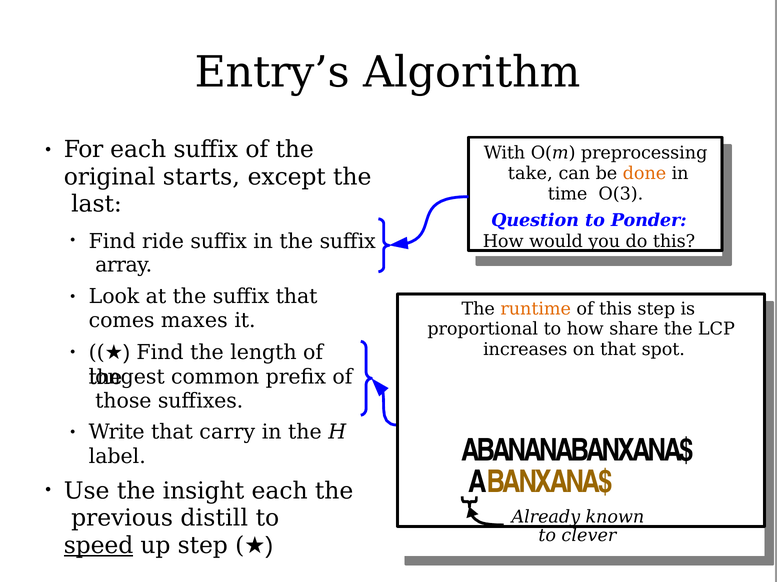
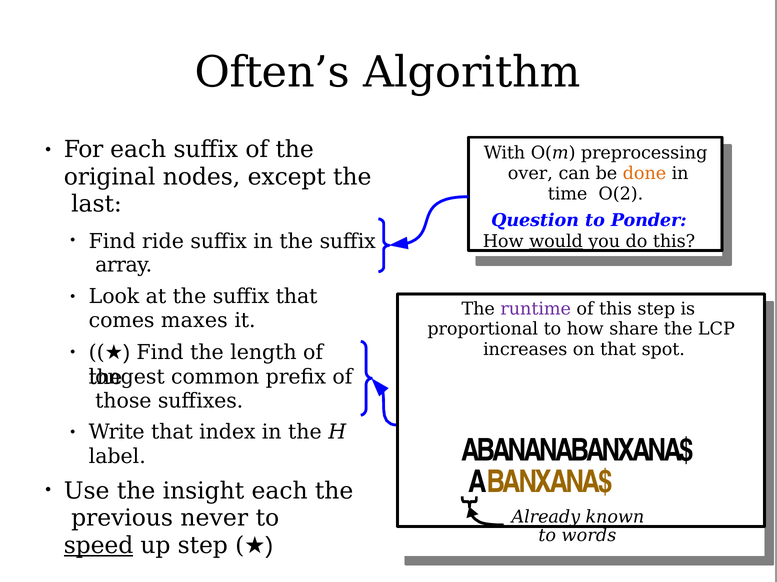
Entry’s: Entry’s -> Often’s
take: take -> over
starts: starts -> nodes
O(3: O(3 -> O(2
would underline: none -> present
runtime colour: orange -> purple
carry: carry -> index
distill: distill -> never
clever: clever -> words
